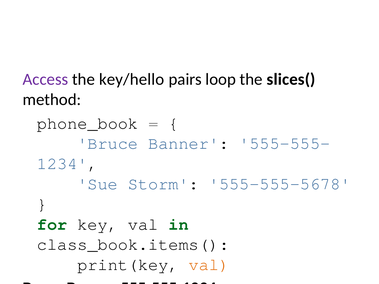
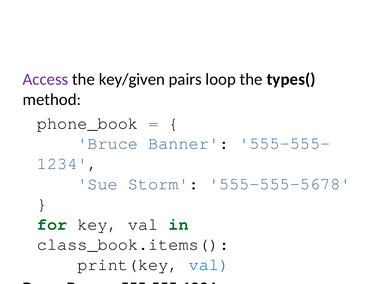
key/hello: key/hello -> key/given
slices(: slices( -> types(
val at (209, 265) colour: orange -> blue
